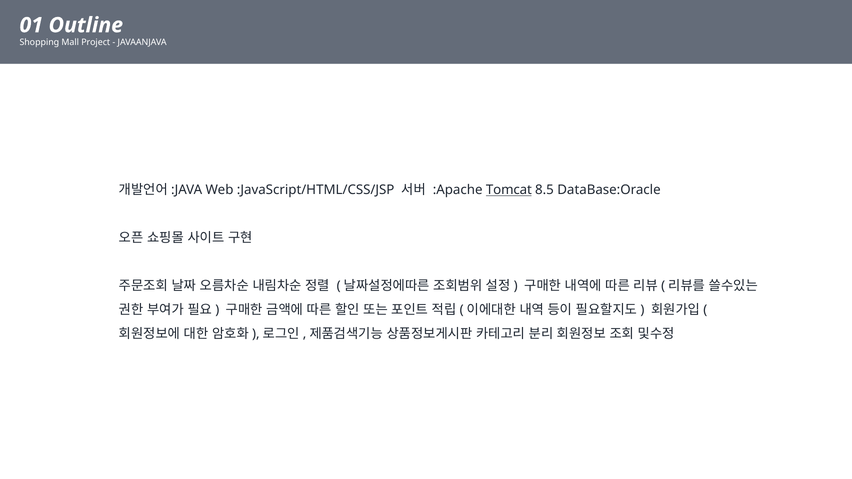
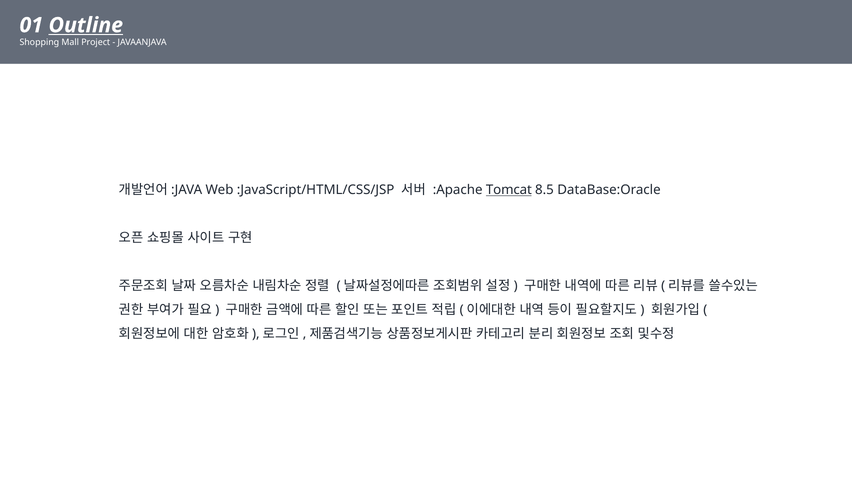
Outline underline: none -> present
